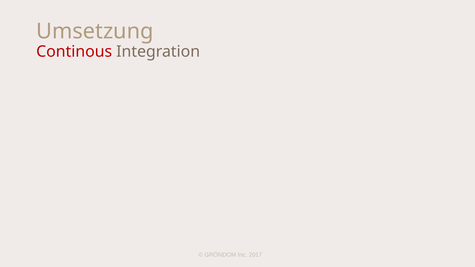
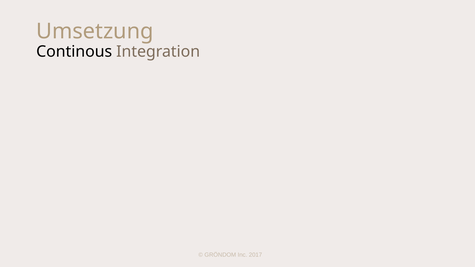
Continous colour: red -> black
